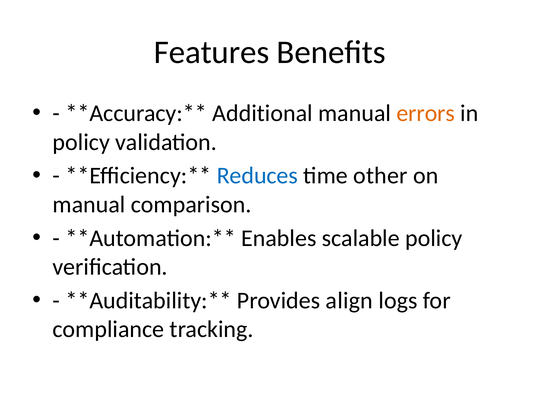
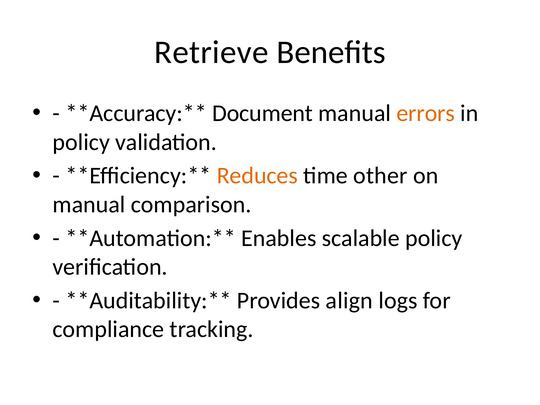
Features: Features -> Retrieve
Additional: Additional -> Document
Reduces colour: blue -> orange
